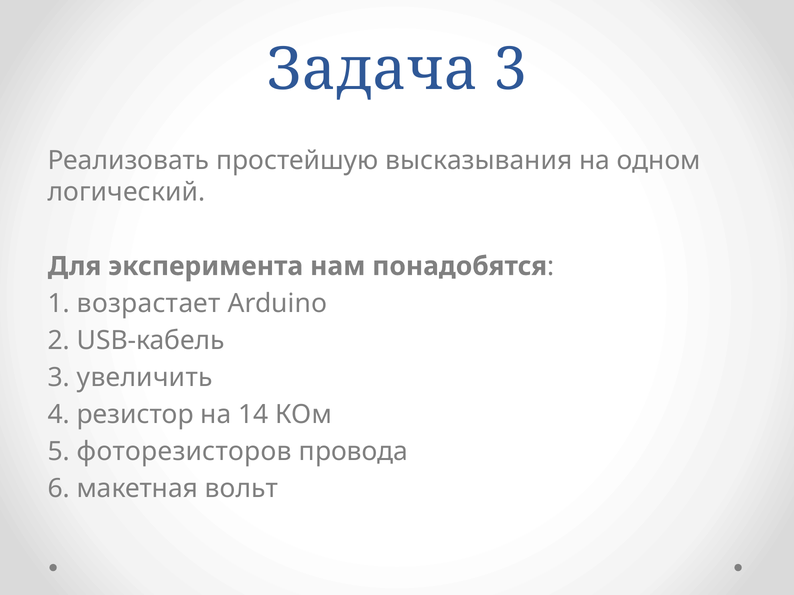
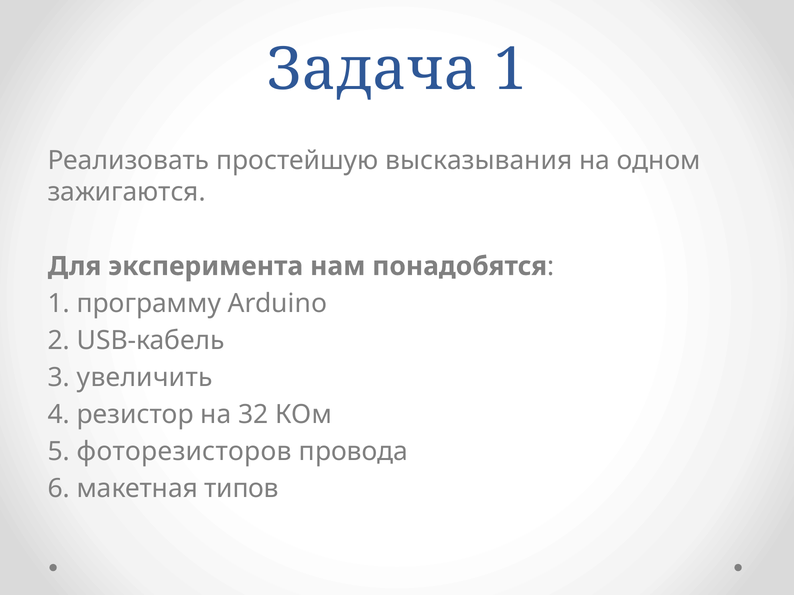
Задача 3: 3 -> 1
логический: логический -> зажигаются
возрастает: возрастает -> программу
14: 14 -> 32
вольт: вольт -> типов
